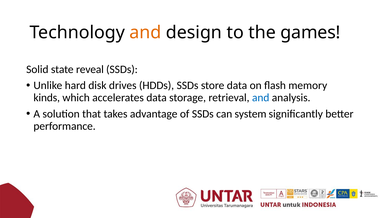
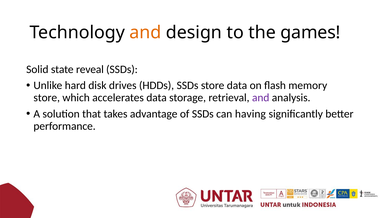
kinds at (47, 98): kinds -> store
and at (261, 98) colour: blue -> purple
system: system -> having
